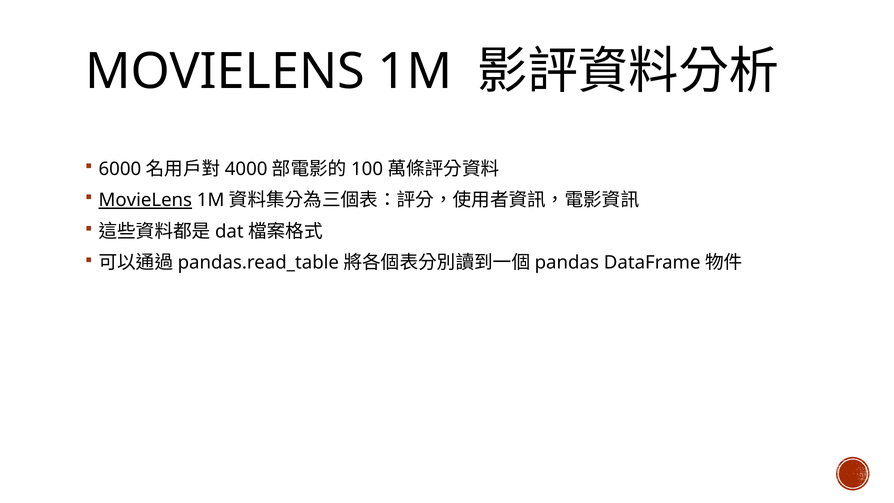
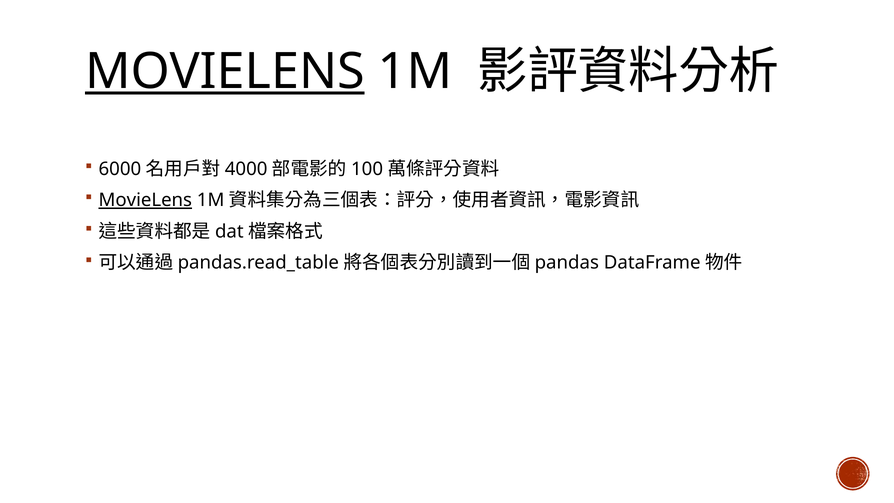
MOVIELENS at (225, 72) underline: none -> present
